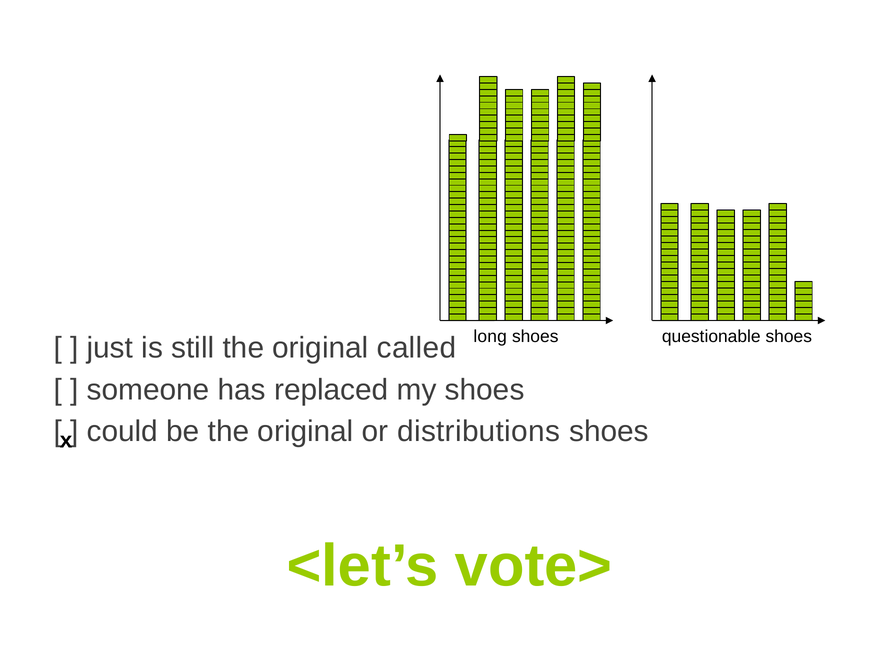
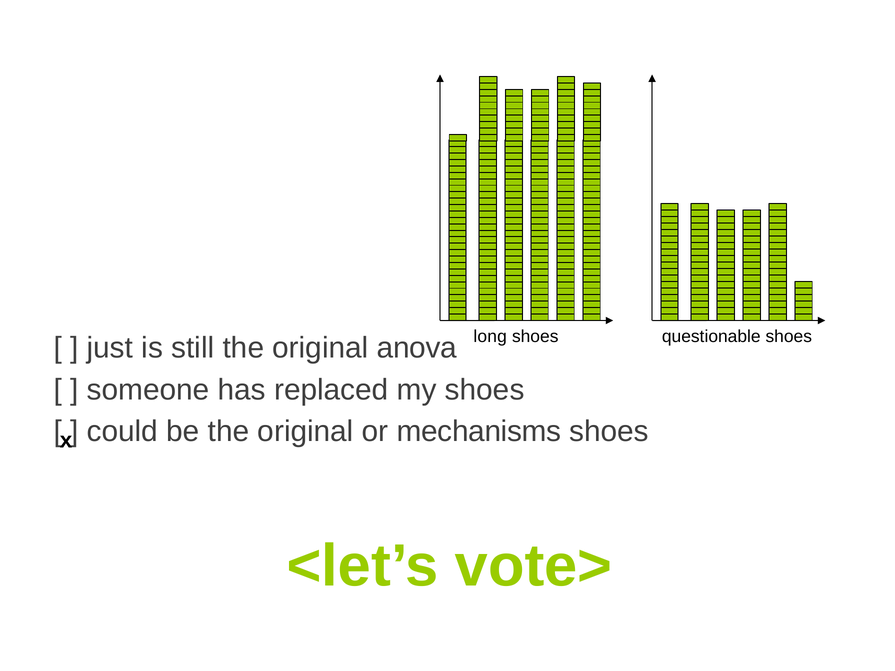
called: called -> anova
distributions: distributions -> mechanisms
